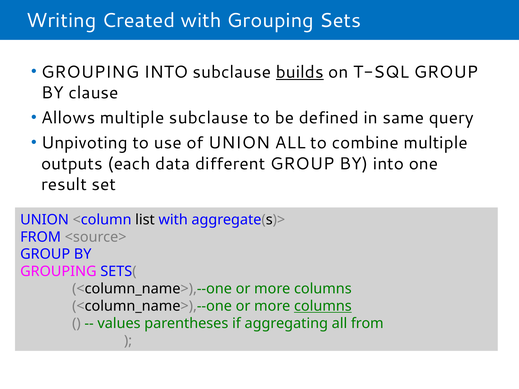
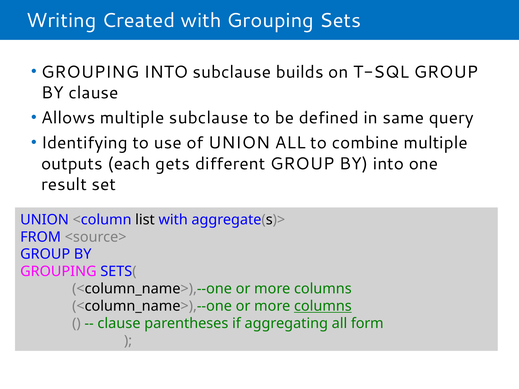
builds underline: present -> none
Unpivoting: Unpivoting -> Identifying
data: data -> gets
values at (119, 324): values -> clause
all from: from -> form
